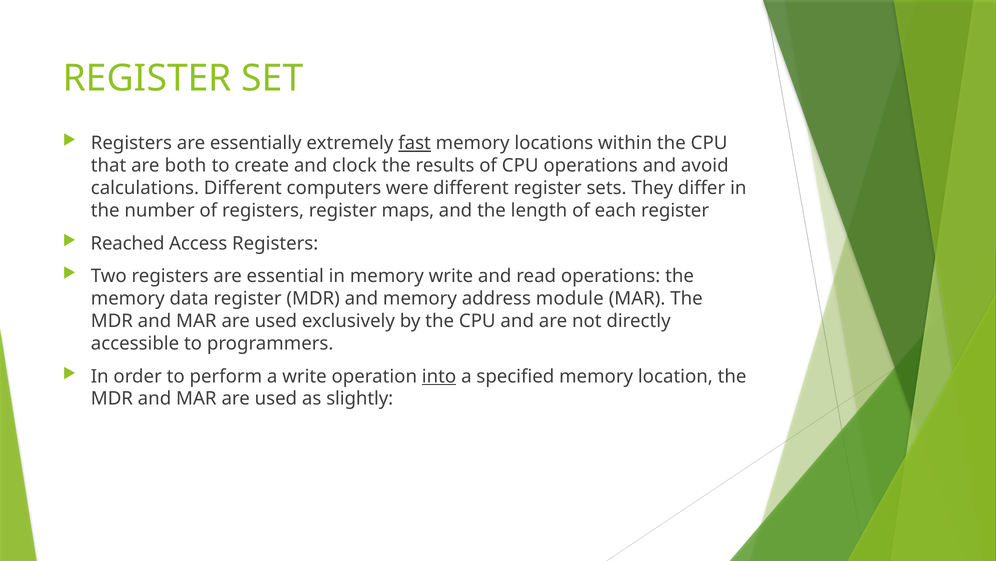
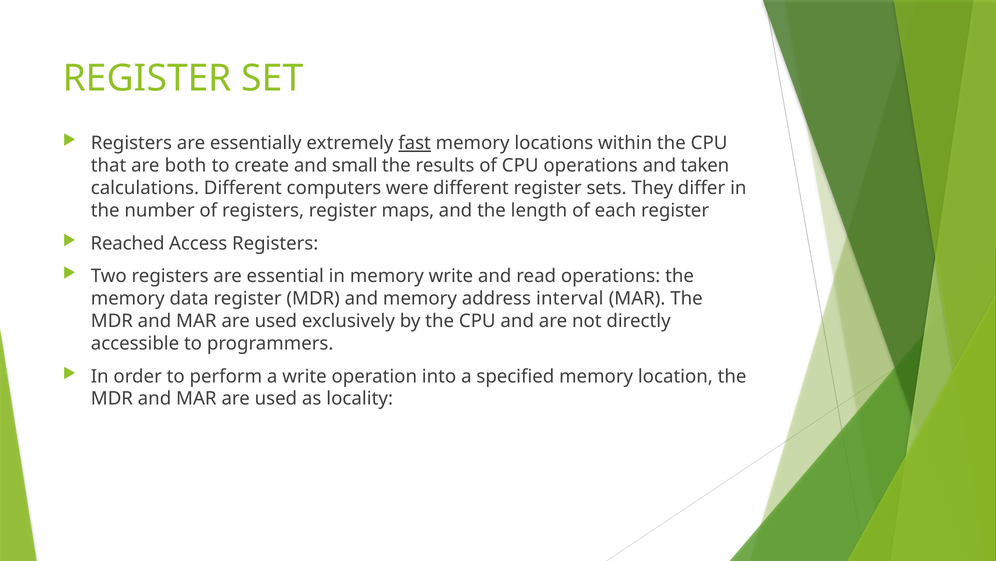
clock: clock -> small
avoid: avoid -> taken
module: module -> interval
into underline: present -> none
slightly: slightly -> locality
